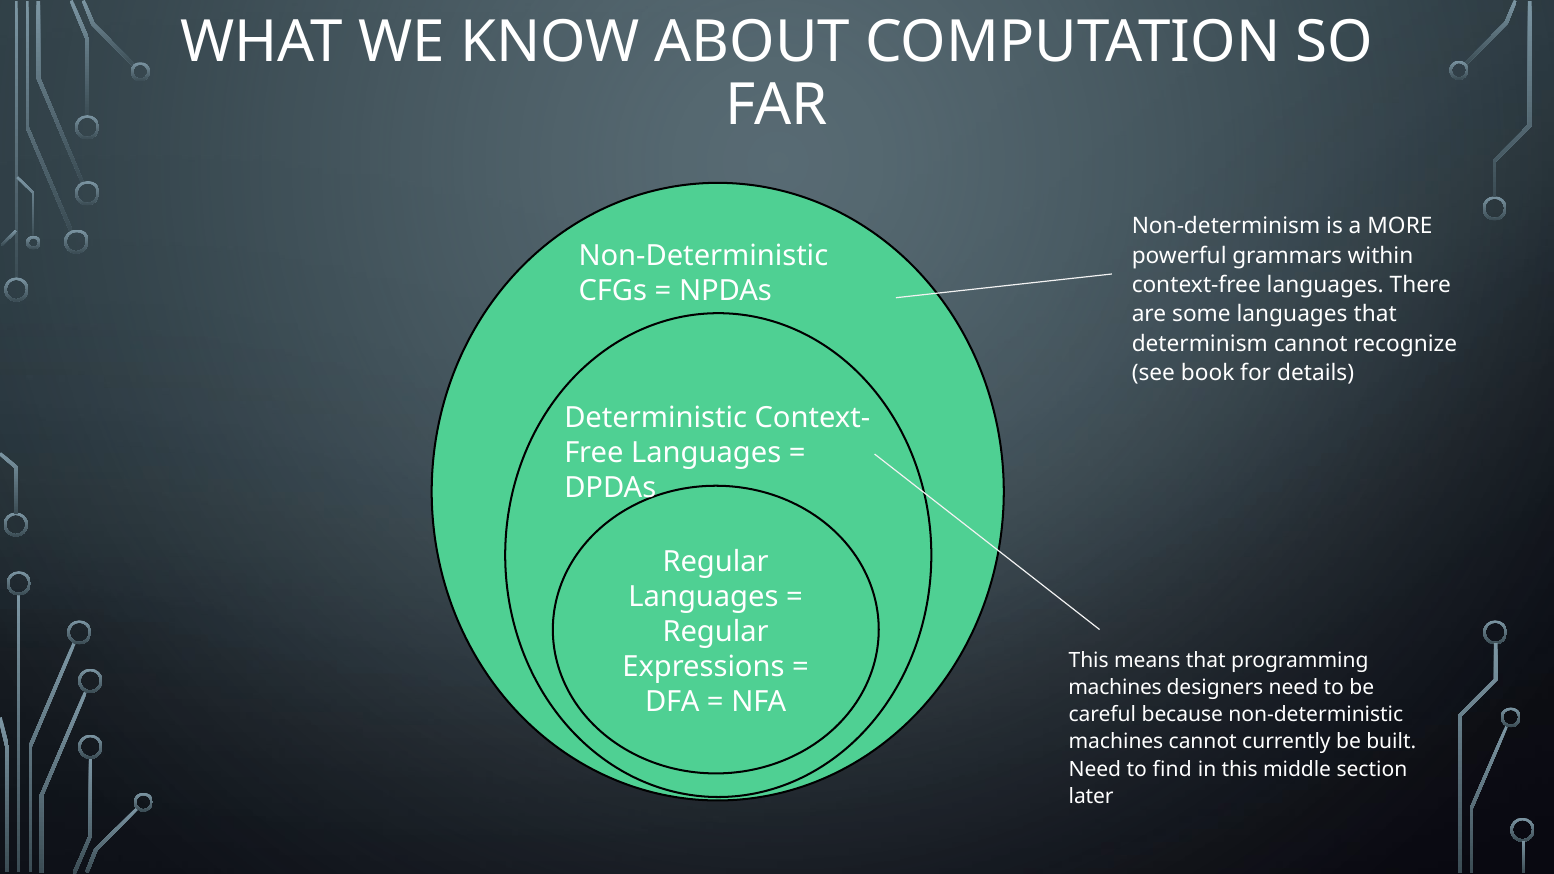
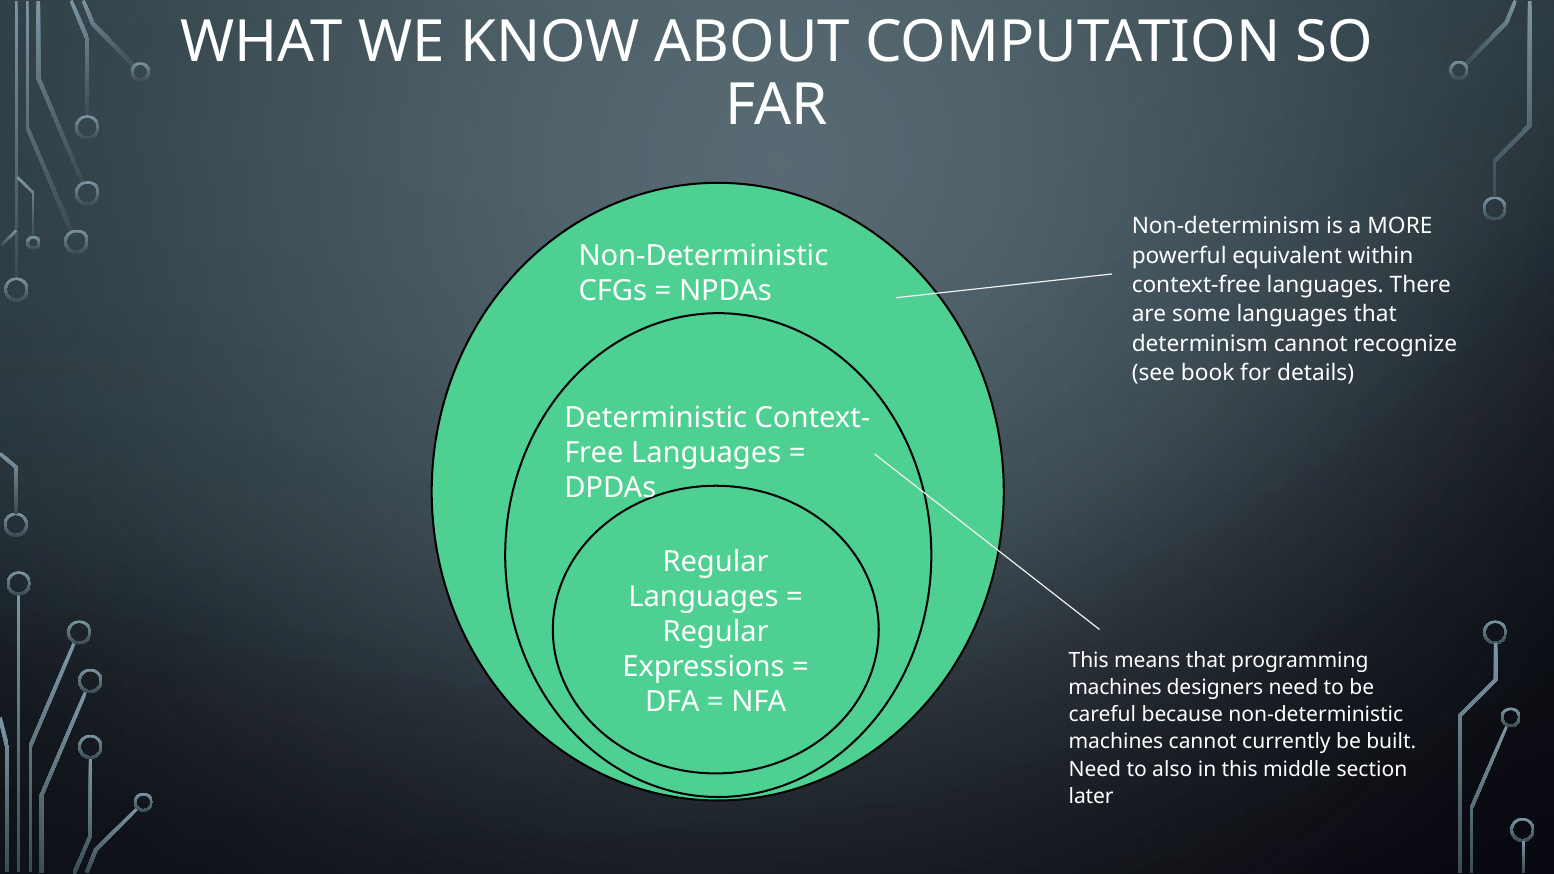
grammars: grammars -> equivalent
find: find -> also
